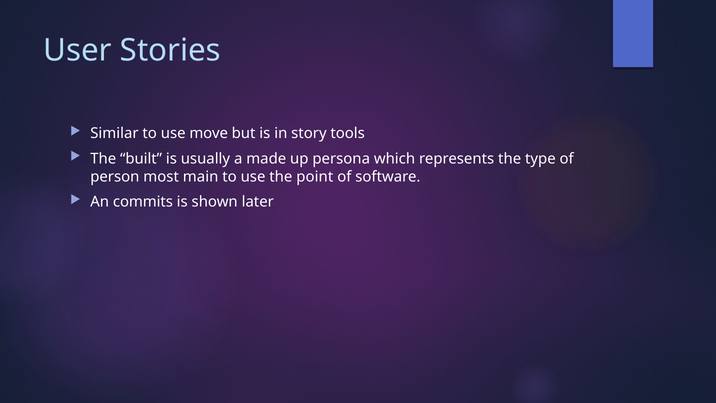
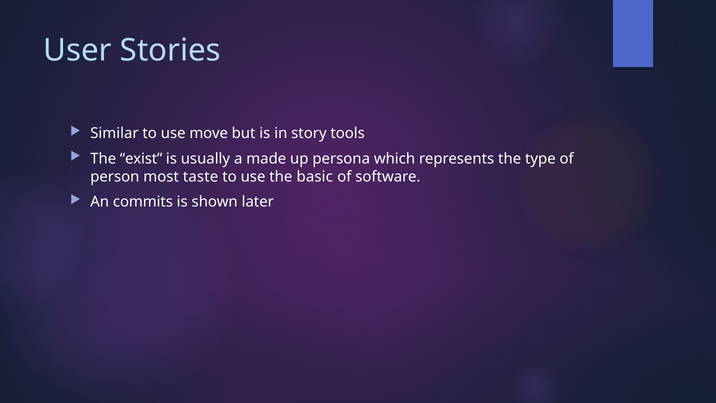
built: built -> exist
main: main -> taste
point: point -> basic
